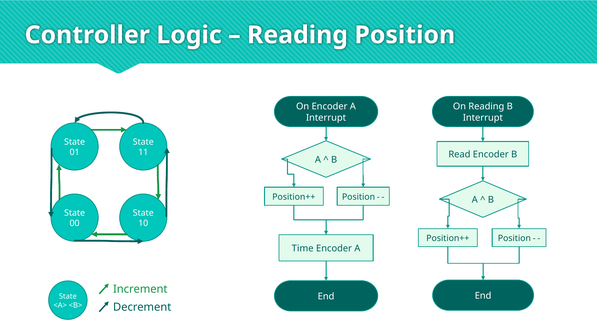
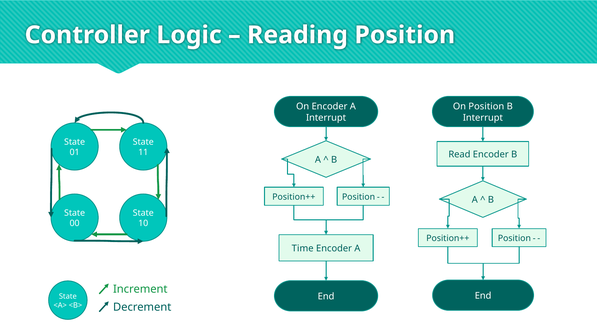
On Reading: Reading -> Position
